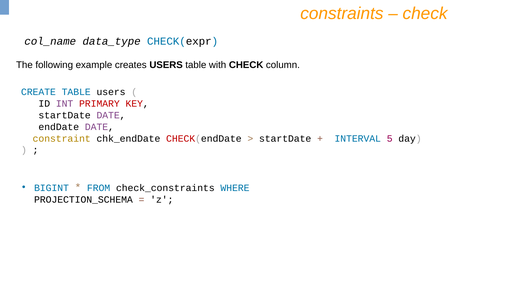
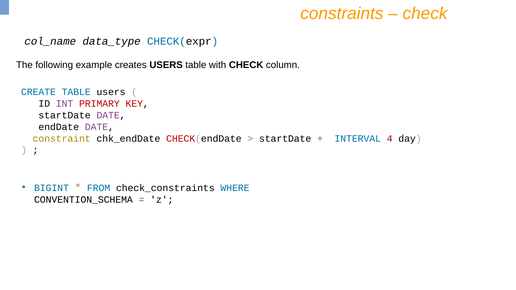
5: 5 -> 4
PROJECTION_SCHEMA: PROJECTION_SCHEMA -> CONVENTION_SCHEMA
